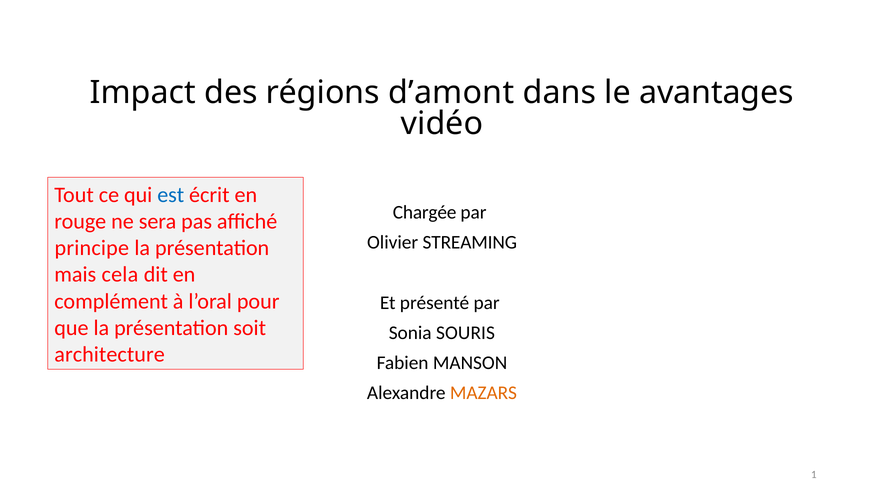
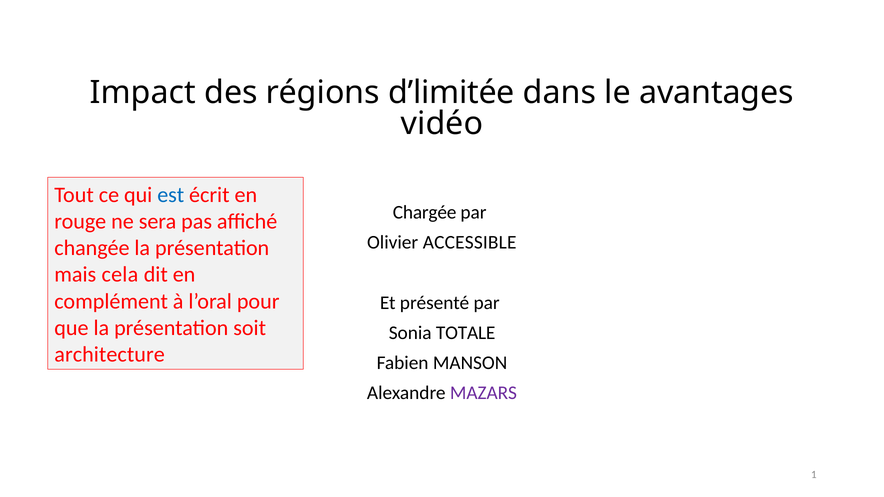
d’amont: d’amont -> d’limitée
STREAMING: STREAMING -> ACCESSIBLE
principe: principe -> changée
SOURIS: SOURIS -> TOTALE
MAZARS colour: orange -> purple
